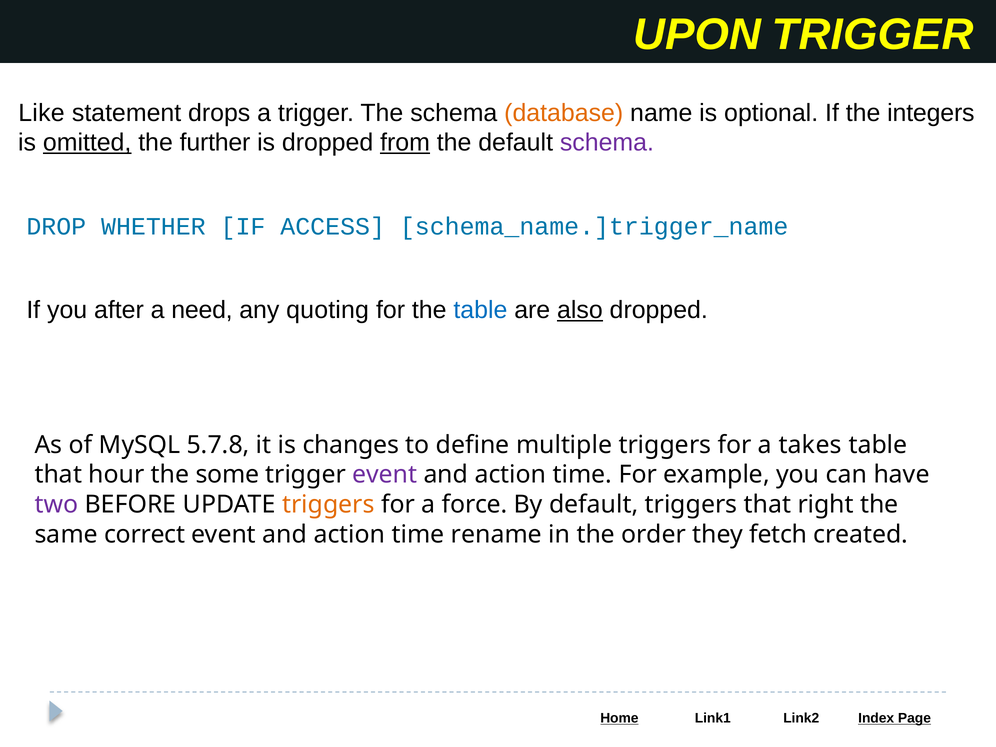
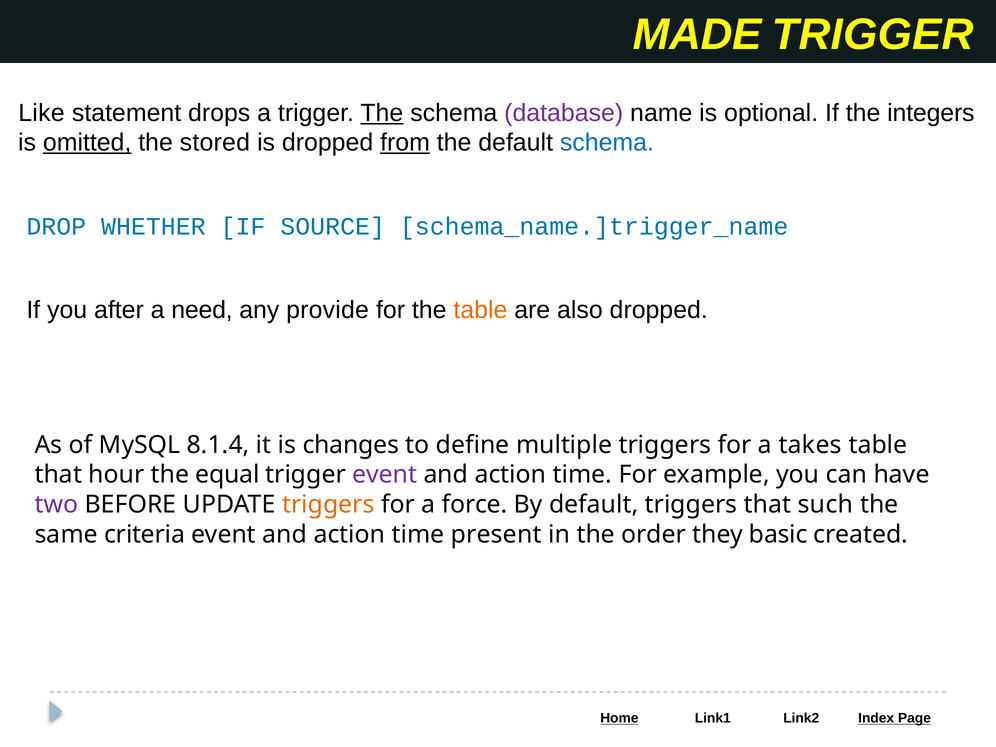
UPON: UPON -> MADE
The at (382, 113) underline: none -> present
database colour: orange -> purple
further: further -> stored
schema at (607, 143) colour: purple -> blue
ACCESS: ACCESS -> SOURCE
quoting: quoting -> provide
table at (480, 310) colour: blue -> orange
also underline: present -> none
5.7.8: 5.7.8 -> 8.1.4
some: some -> equal
right: right -> such
correct: correct -> criteria
rename: rename -> present
fetch: fetch -> basic
